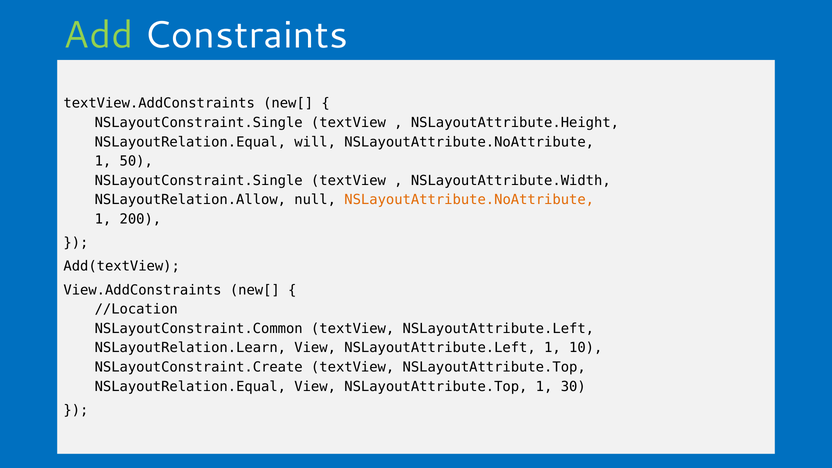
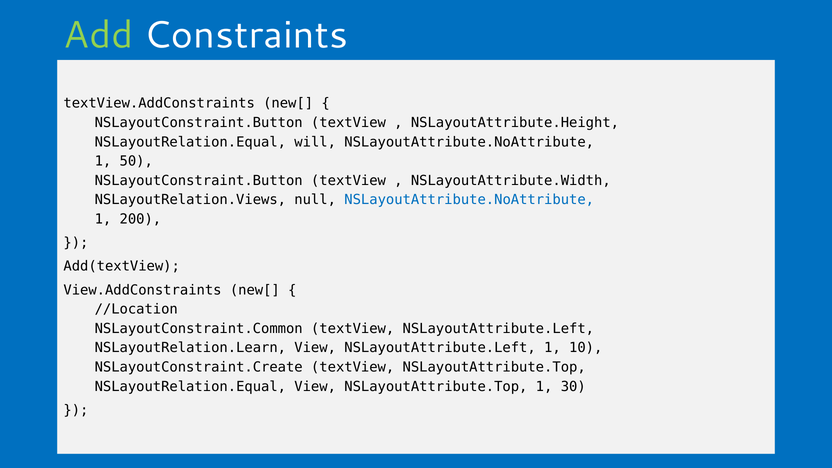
NSLayoutConstraint.Single at (199, 123): NSLayoutConstraint.Single -> NSLayoutConstraint.Button
NSLayoutConstraint.Single at (199, 181): NSLayoutConstraint.Single -> NSLayoutConstraint.Button
NSLayoutRelation.Allow: NSLayoutRelation.Allow -> NSLayoutRelation.Views
NSLayoutAttribute.NoAttribute at (469, 200) colour: orange -> blue
